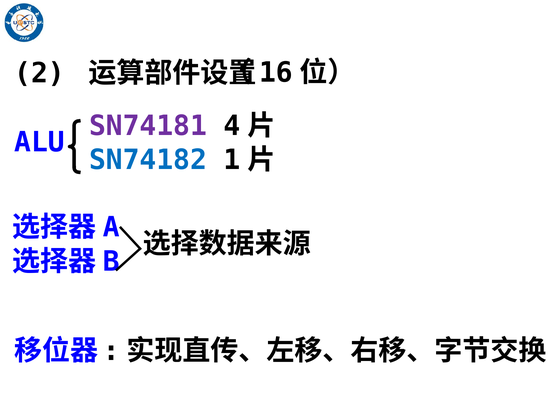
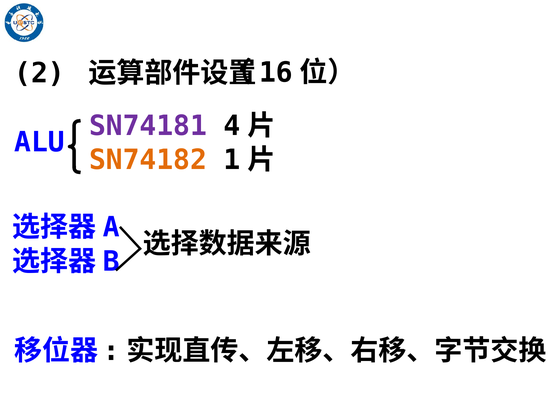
SN74182 colour: blue -> orange
